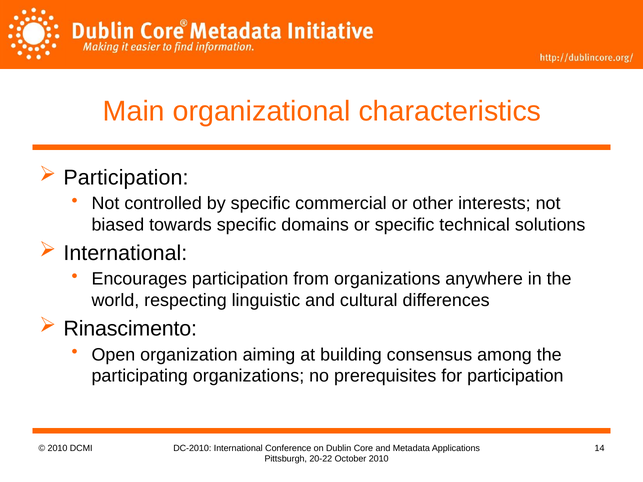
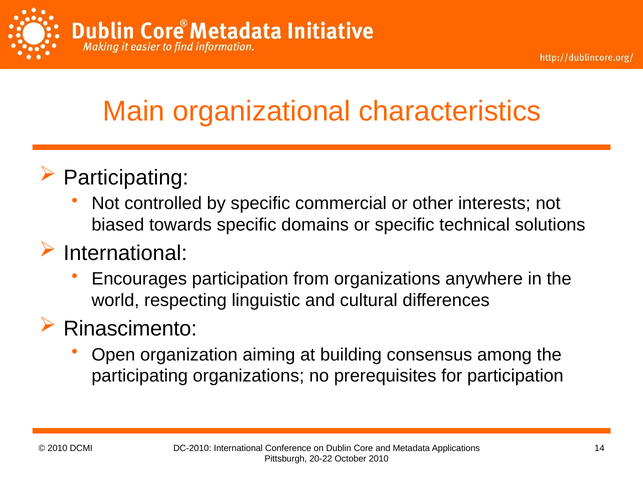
Participation at (126, 178): Participation -> Participating
